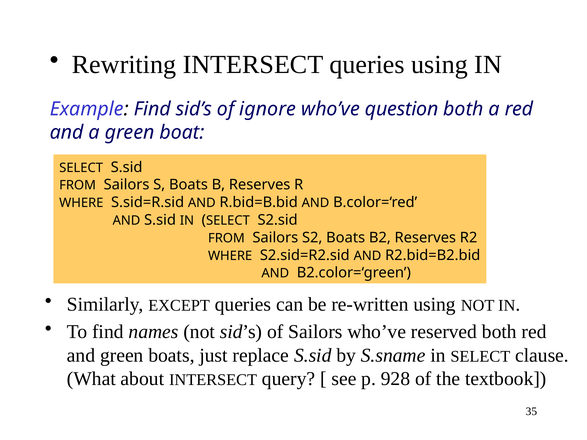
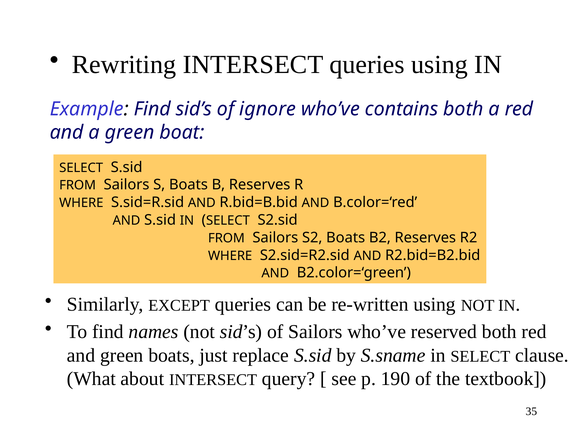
question: question -> contains
928: 928 -> 190
